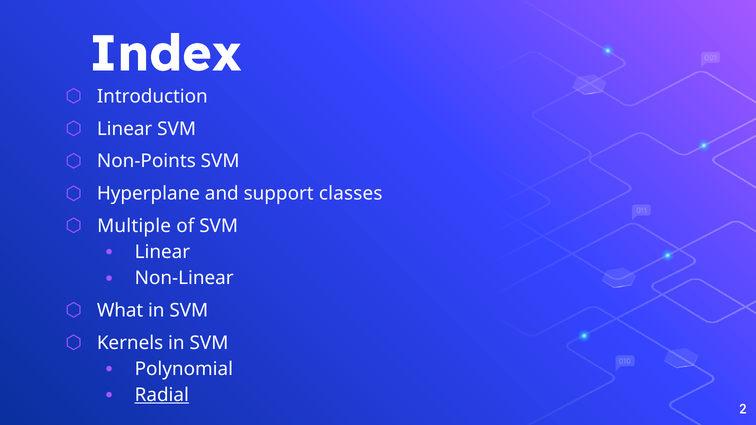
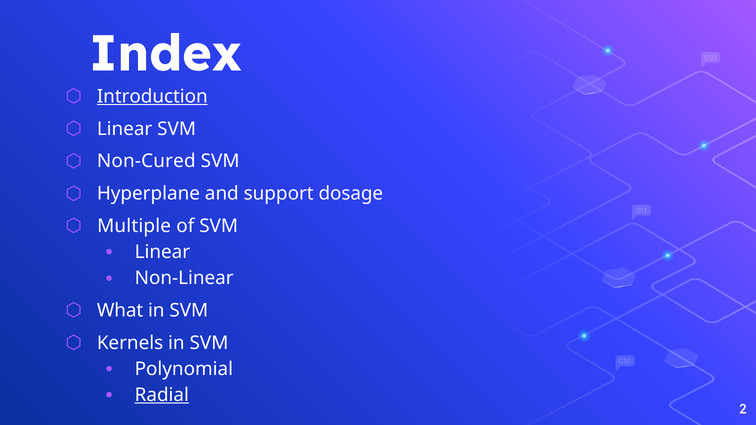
Introduction underline: none -> present
Non-Points: Non-Points -> Non-Cured
classes: classes -> dosage
